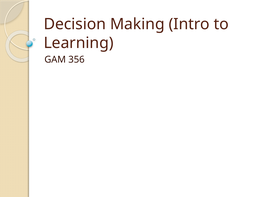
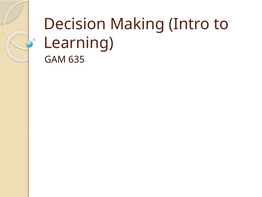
356: 356 -> 635
